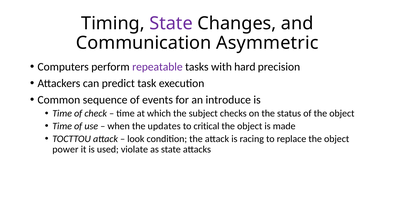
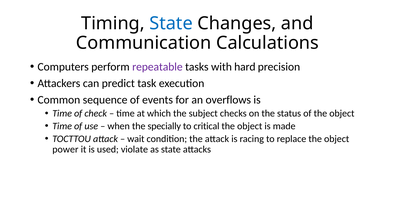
State at (171, 23) colour: purple -> blue
Asymmetric: Asymmetric -> Calculations
introduce: introduce -> overflows
updates: updates -> specially
look: look -> wait
